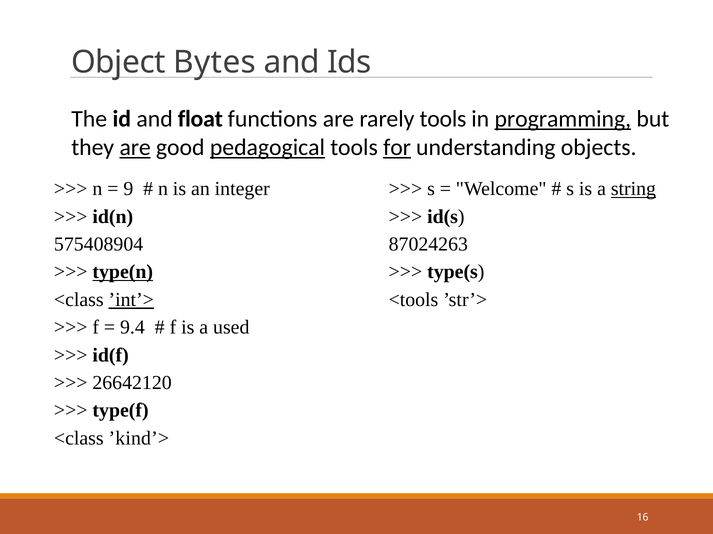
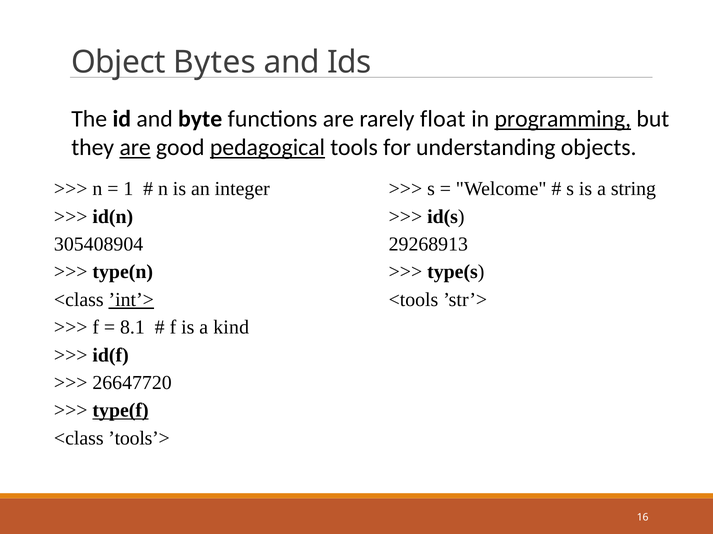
float: float -> byte
rarely tools: tools -> float
for underline: present -> none
9: 9 -> 1
string underline: present -> none
575408904: 575408904 -> 305408904
87024263: 87024263 -> 29268913
type(n underline: present -> none
9.4: 9.4 -> 8.1
used: used -> kind
26642120: 26642120 -> 26647720
type(f underline: none -> present
’kind’>: ’kind’> -> ’tools’>
